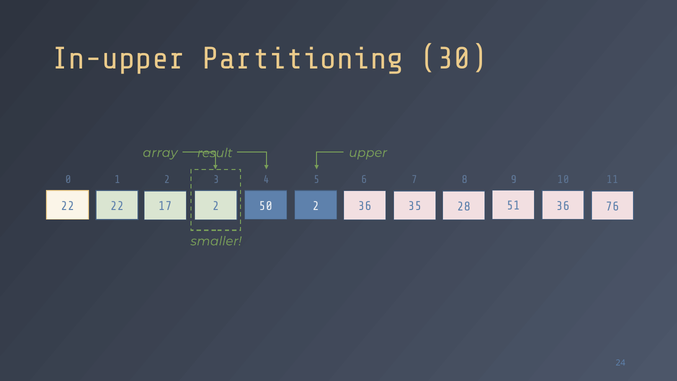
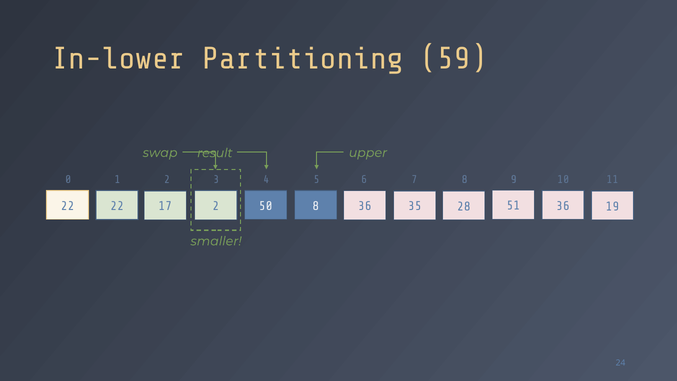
In-upper: In-upper -> In-lower
30: 30 -> 59
array: array -> swap
2 at (316, 206): 2 -> 8
76: 76 -> 19
